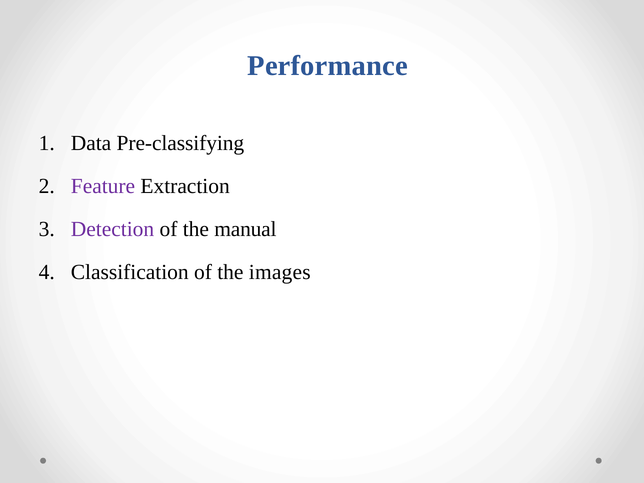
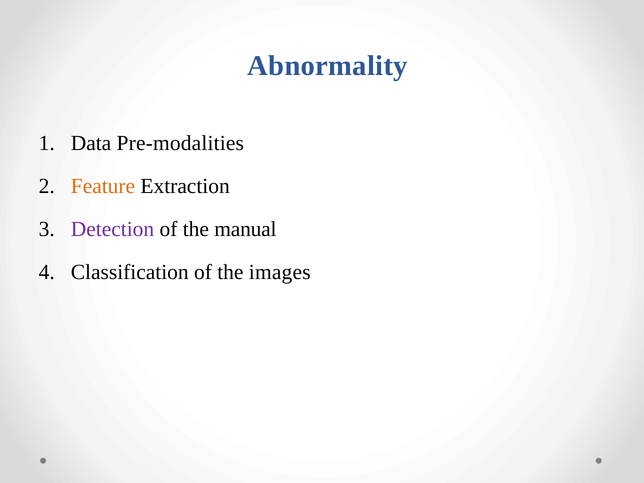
Performance: Performance -> Abnormality
Pre-classifying: Pre-classifying -> Pre-modalities
Feature colour: purple -> orange
